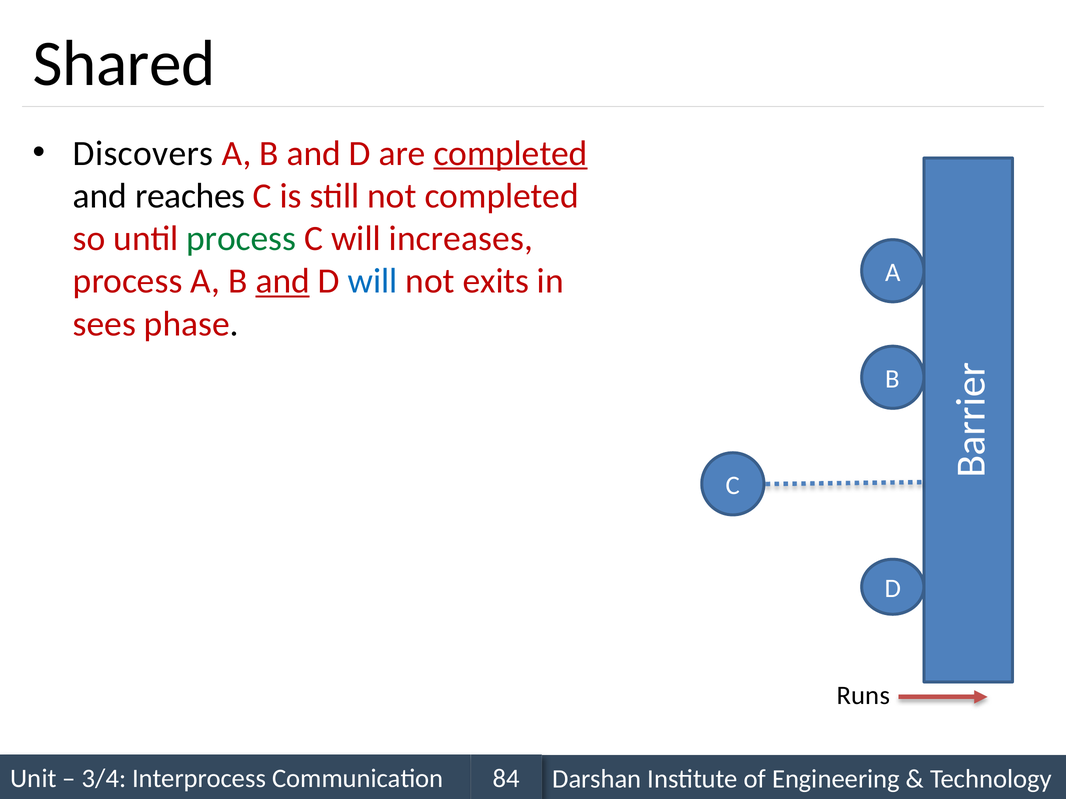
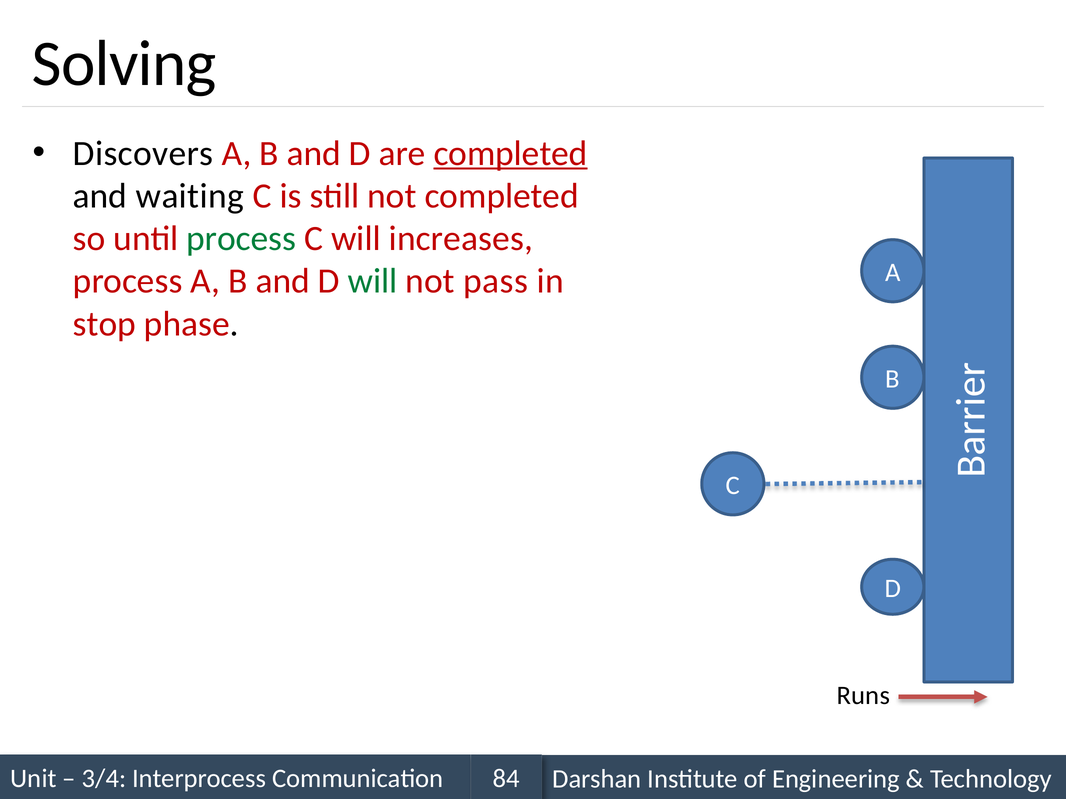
Shared: Shared -> Solving
reaches: reaches -> waiting
and at (283, 281) underline: present -> none
will at (373, 281) colour: blue -> green
exits: exits -> pass
sees: sees -> stop
